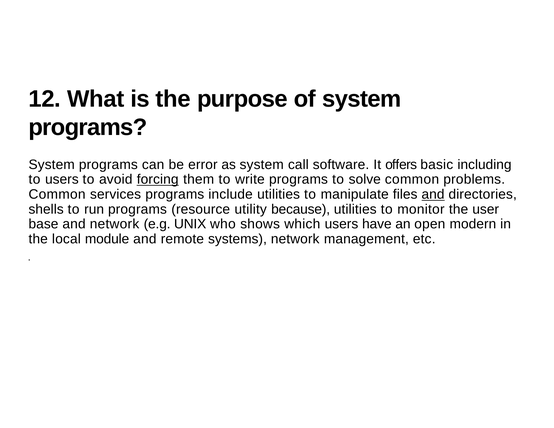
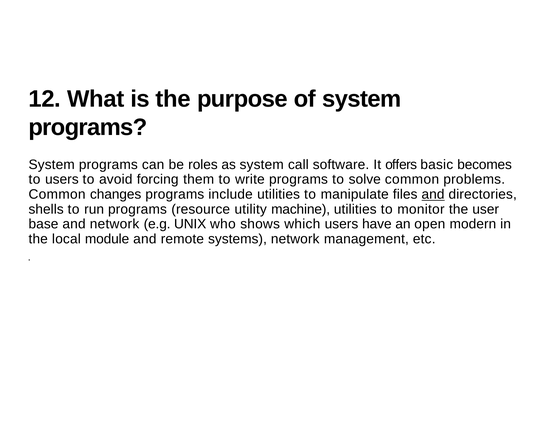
error: error -> roles
including: including -> becomes
forcing underline: present -> none
services: services -> changes
because: because -> machine
